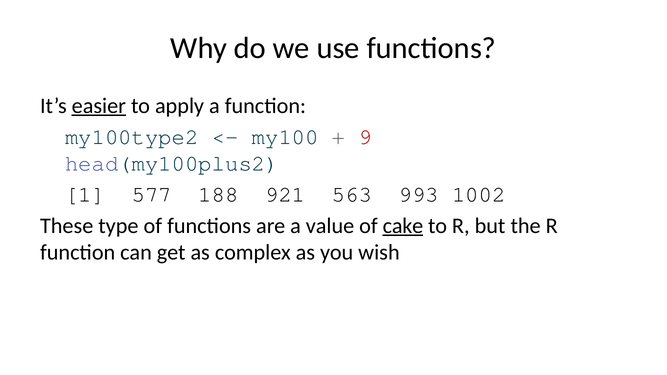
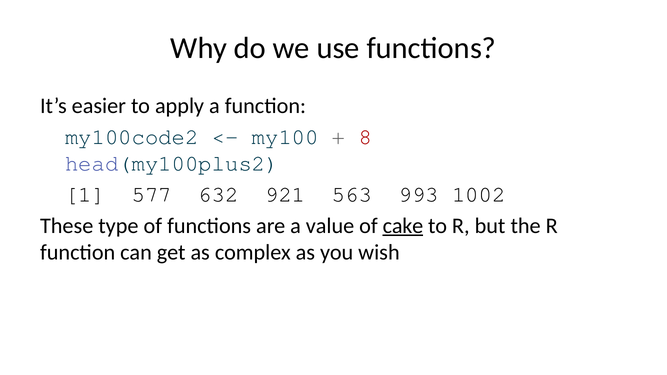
easier underline: present -> none
my100type2: my100type2 -> my100code2
9: 9 -> 8
188: 188 -> 632
